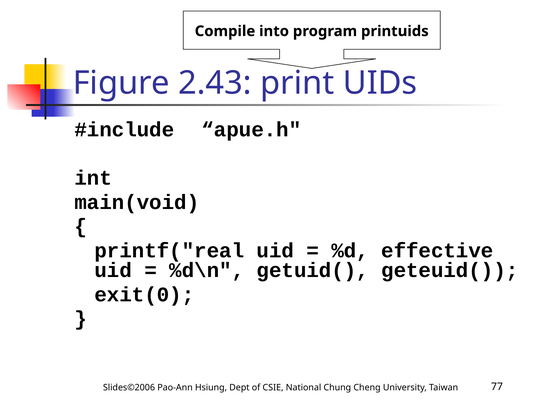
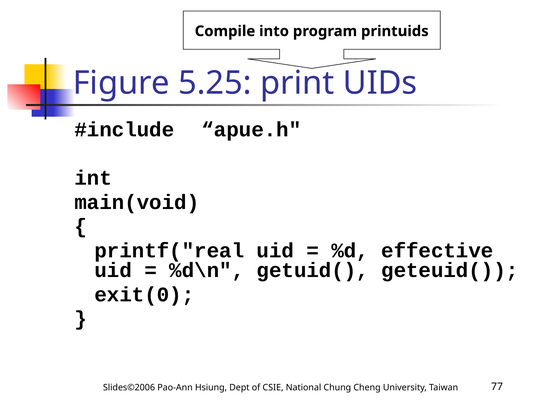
2.43: 2.43 -> 5.25
